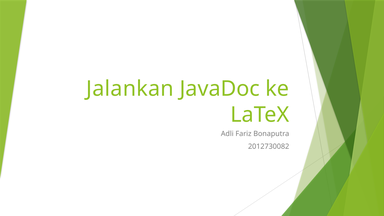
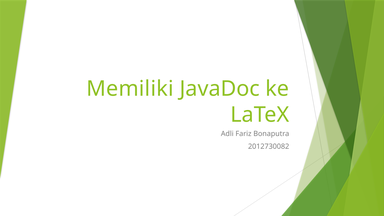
Jalankan: Jalankan -> Memiliki
